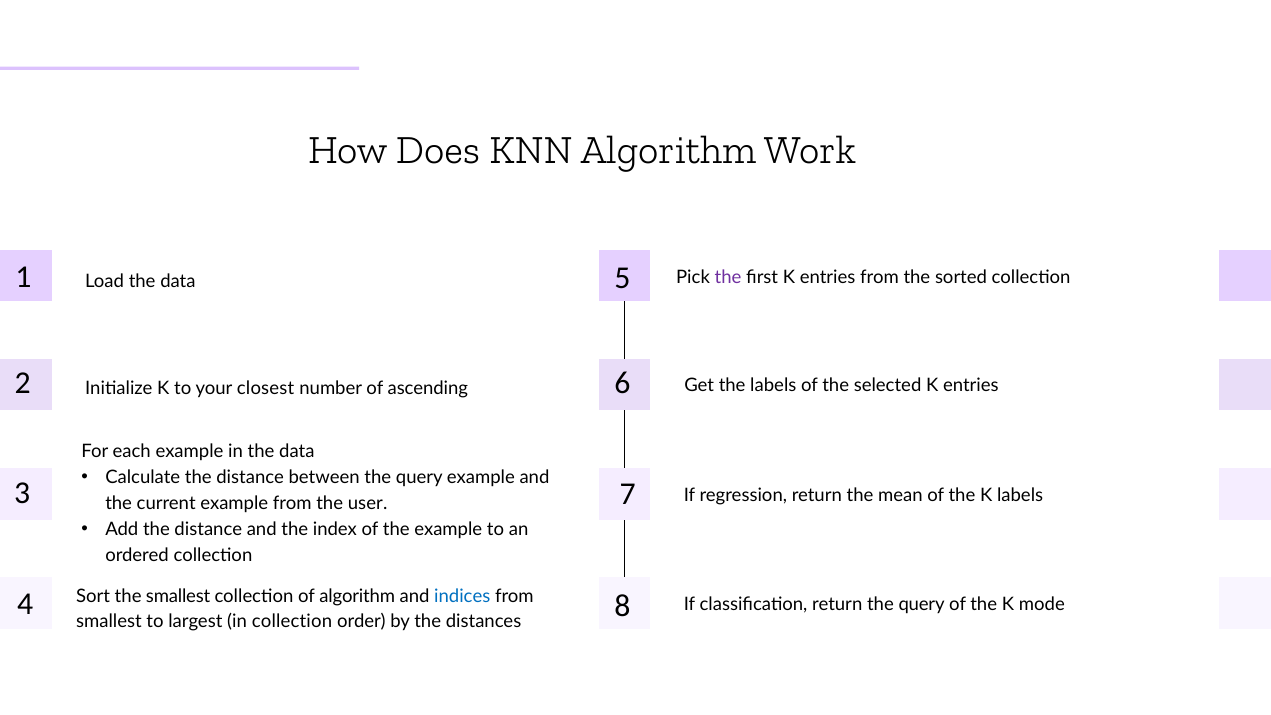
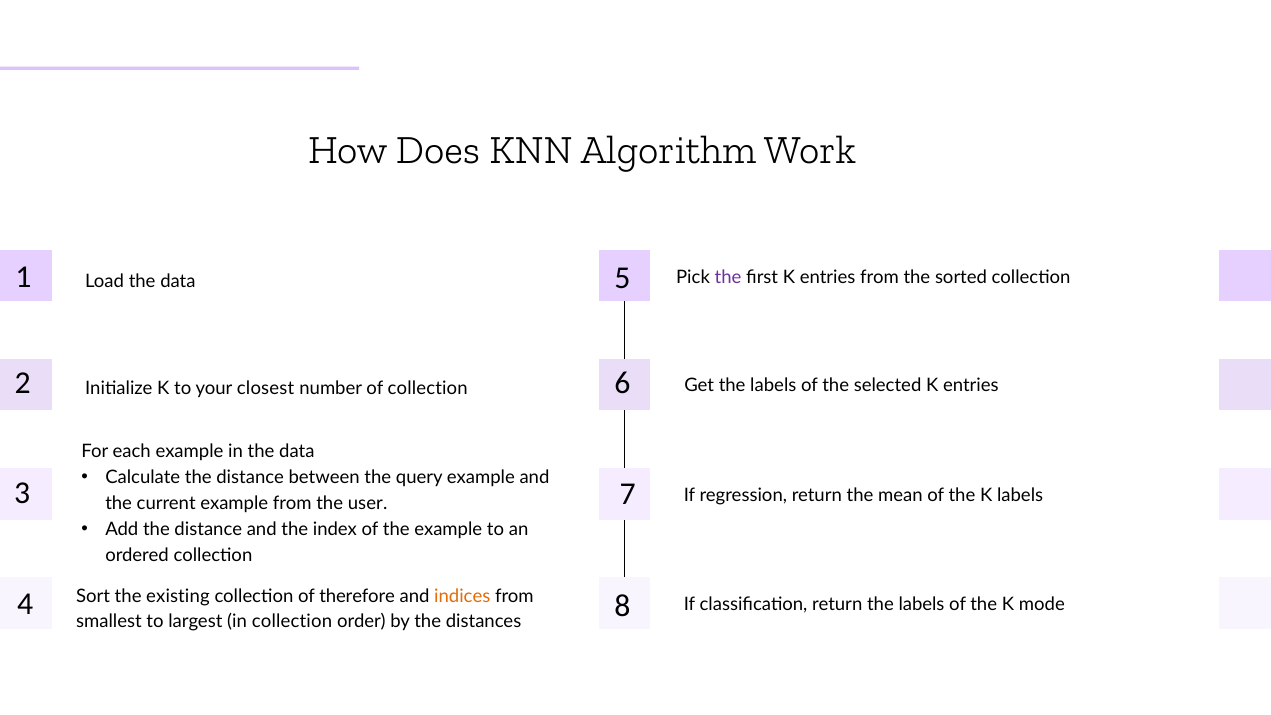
of ascending: ascending -> collection
the smallest: smallest -> existing
of algorithm: algorithm -> therefore
indices colour: blue -> orange
return the query: query -> labels
